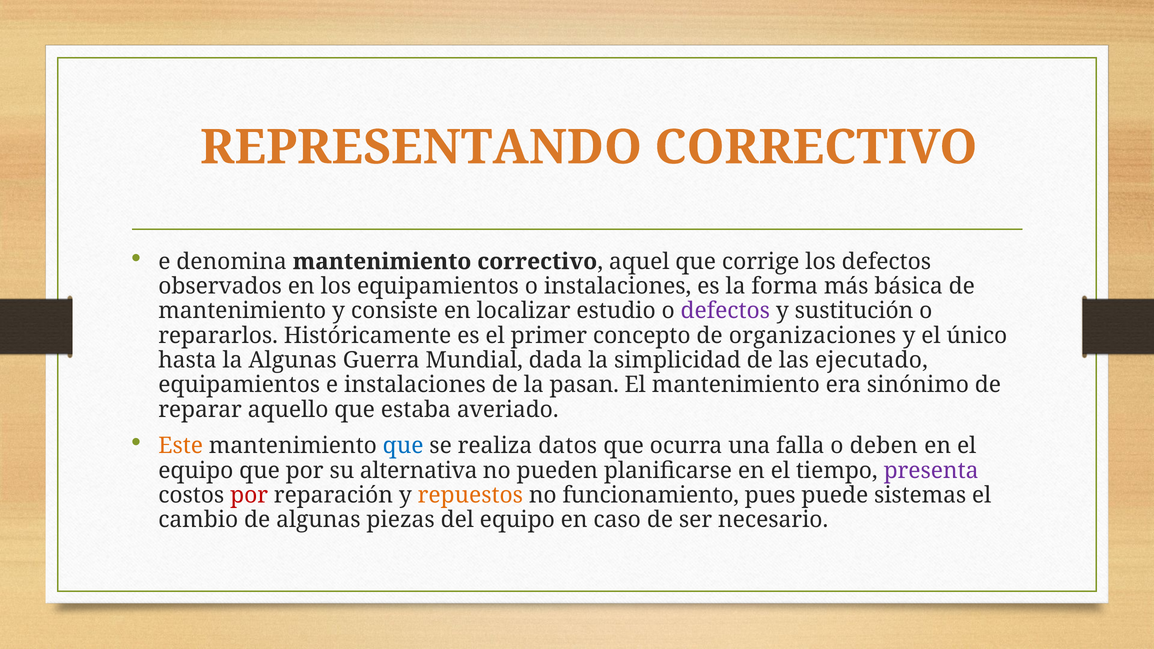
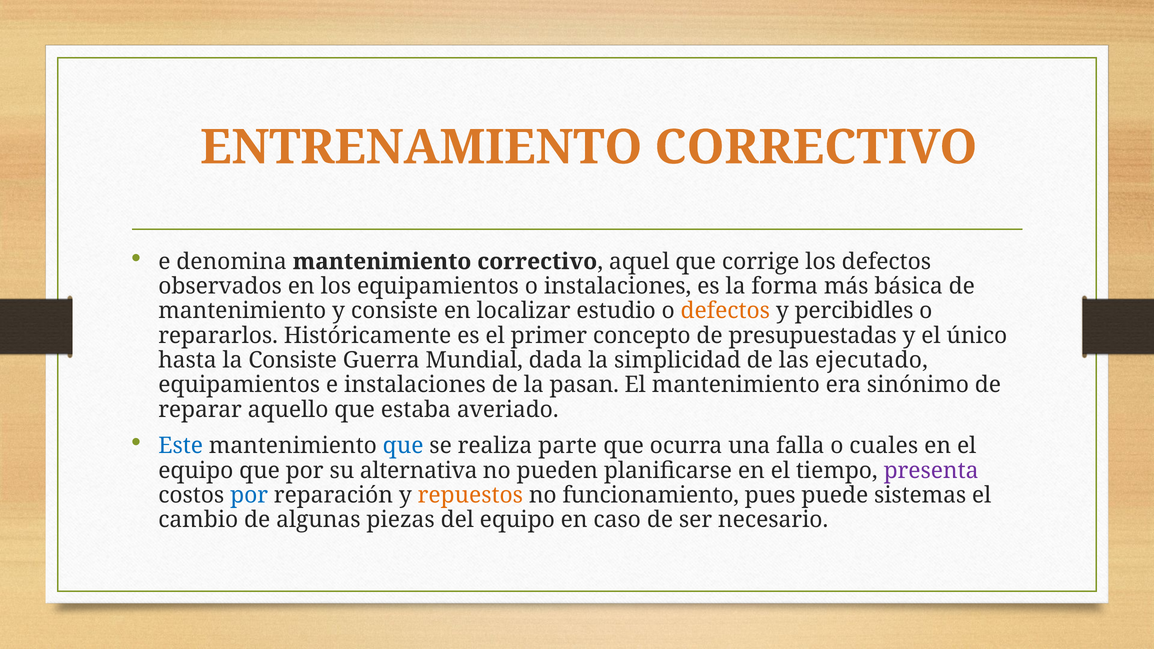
REPRESENTANDO: REPRESENTANDO -> ENTRENAMIENTO
defectos at (725, 311) colour: purple -> orange
sustitución: sustitución -> percibidles
organizaciones: organizaciones -> presupuestadas
la Algunas: Algunas -> Consiste
Este colour: orange -> blue
datos: datos -> parte
deben: deben -> cuales
por at (249, 495) colour: red -> blue
